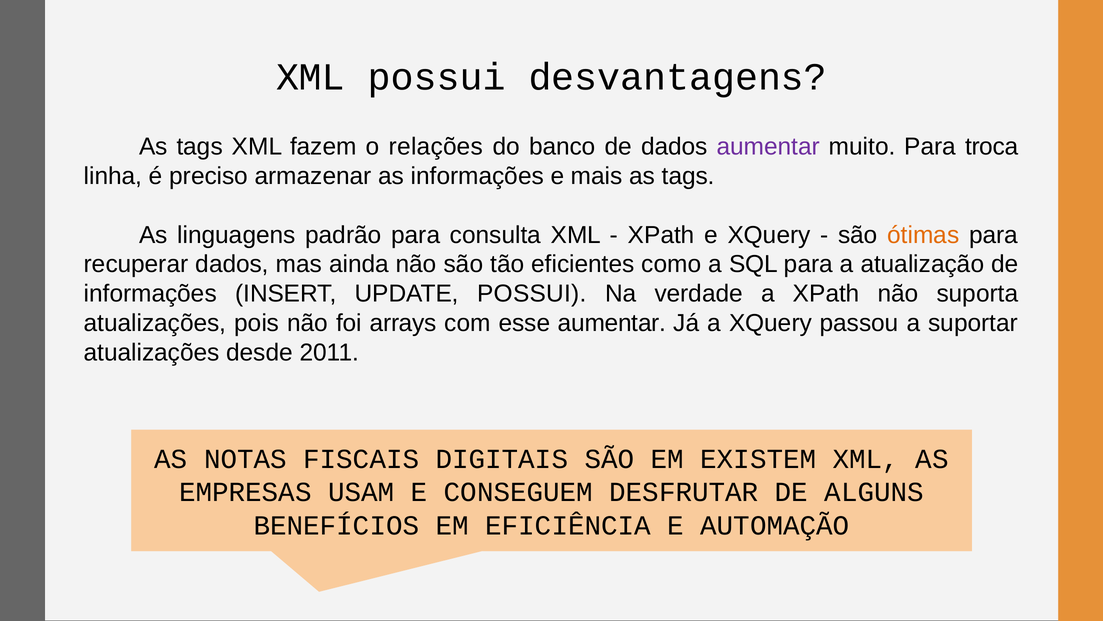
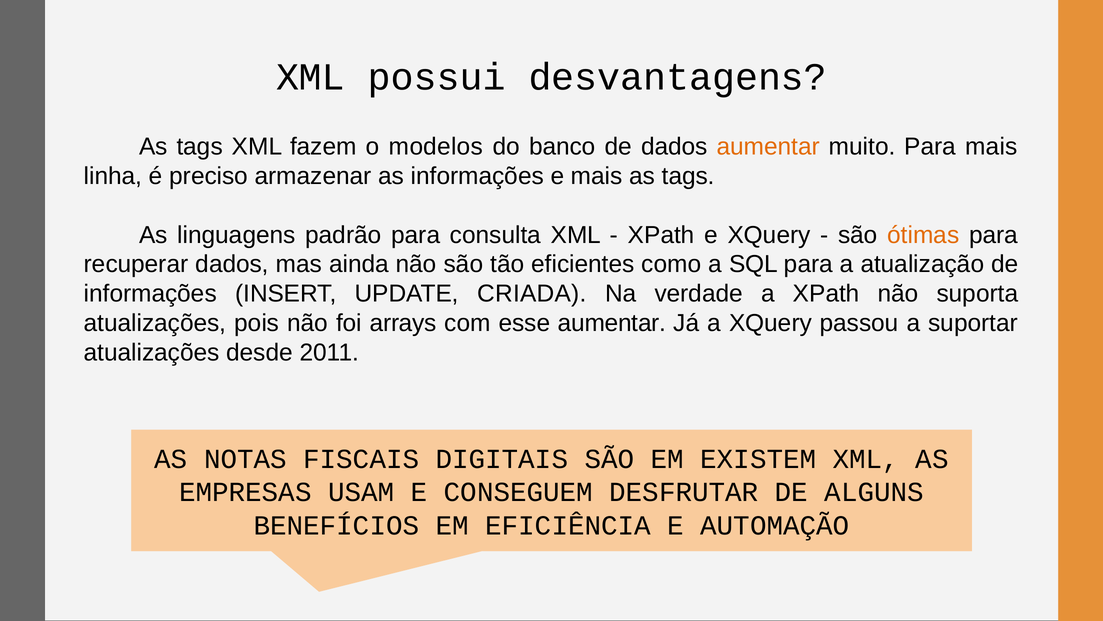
relações: relações -> modelos
aumentar at (768, 147) colour: purple -> orange
Para troca: troca -> mais
UPDATE POSSUI: POSSUI -> CRIADA
